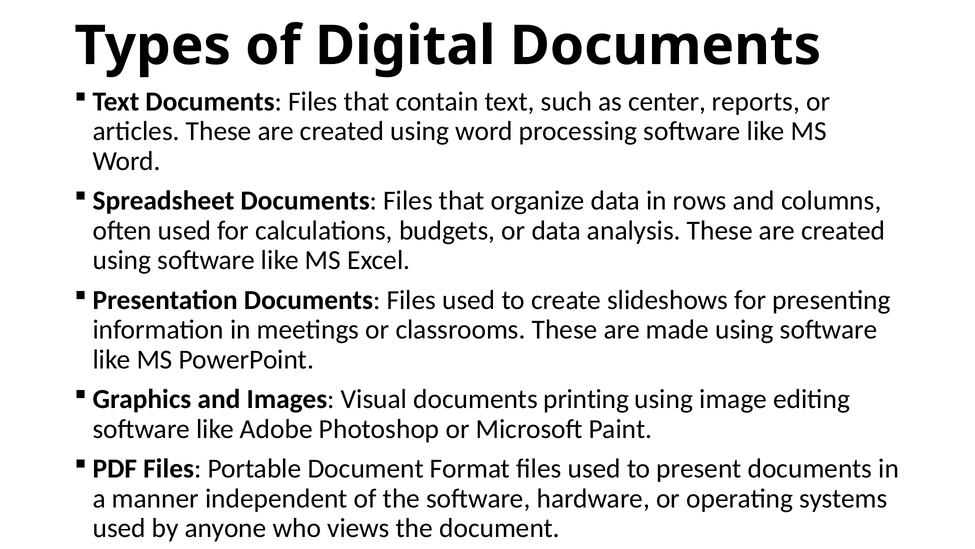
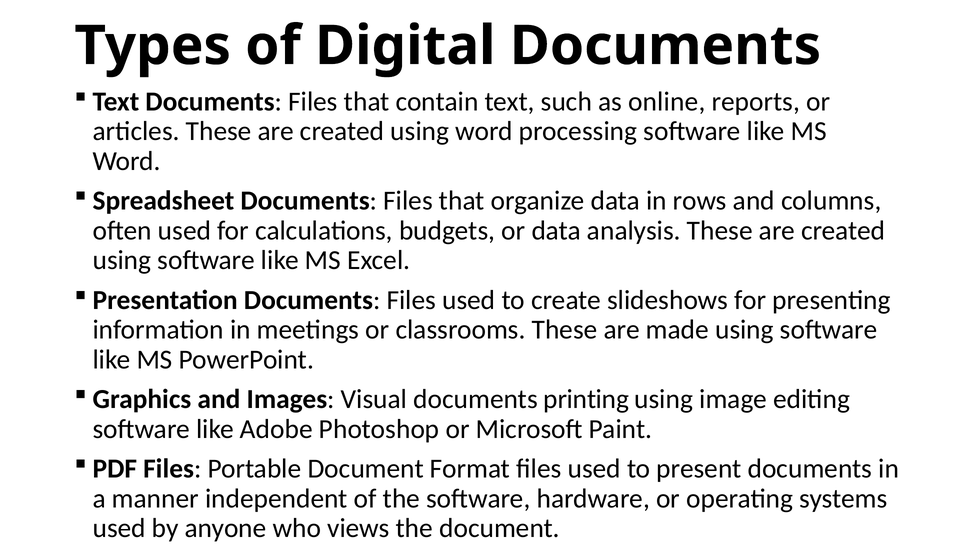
center: center -> online
